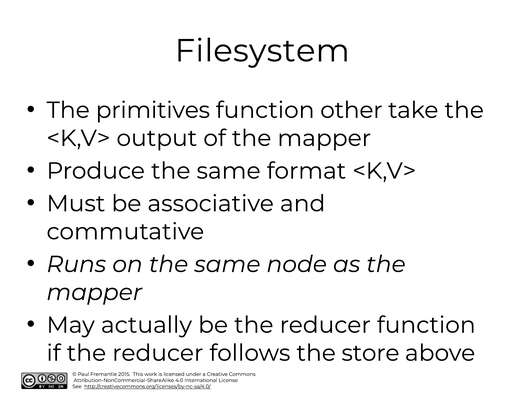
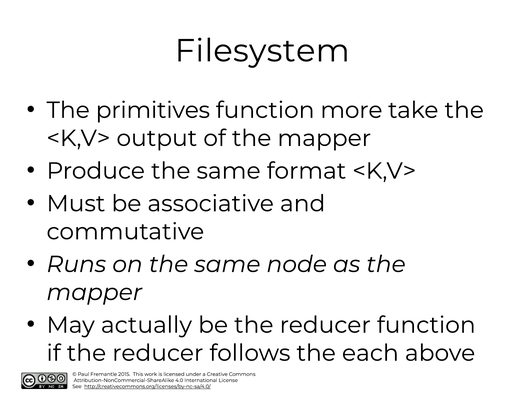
other: other -> more
store: store -> each
